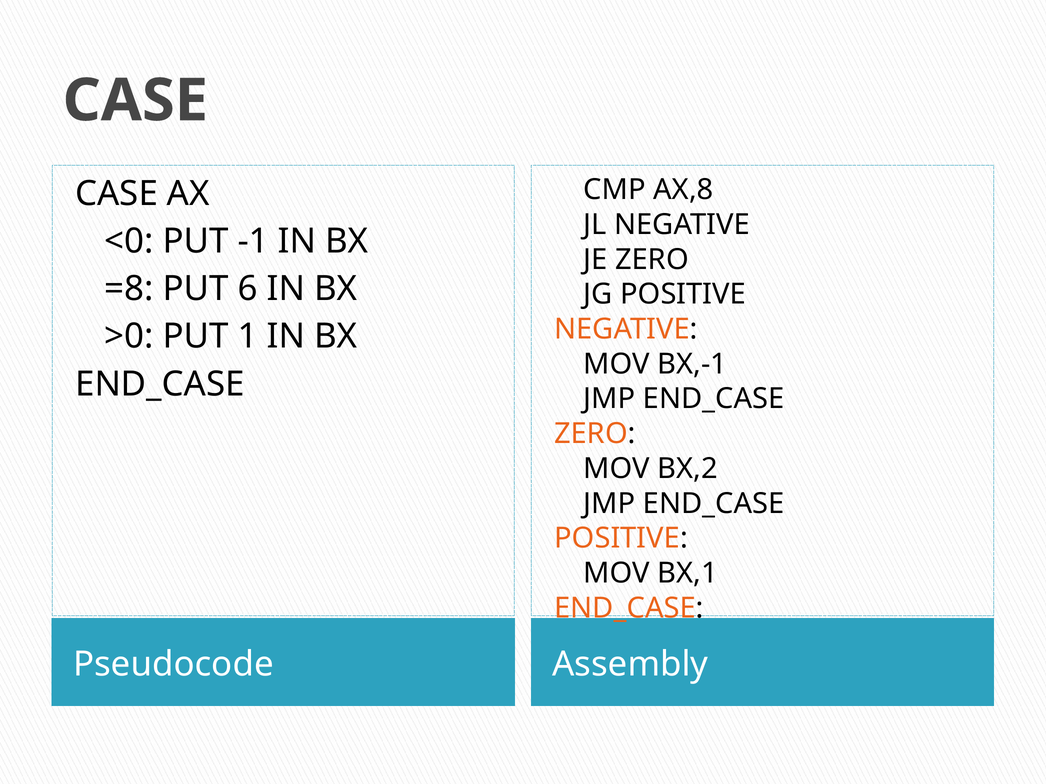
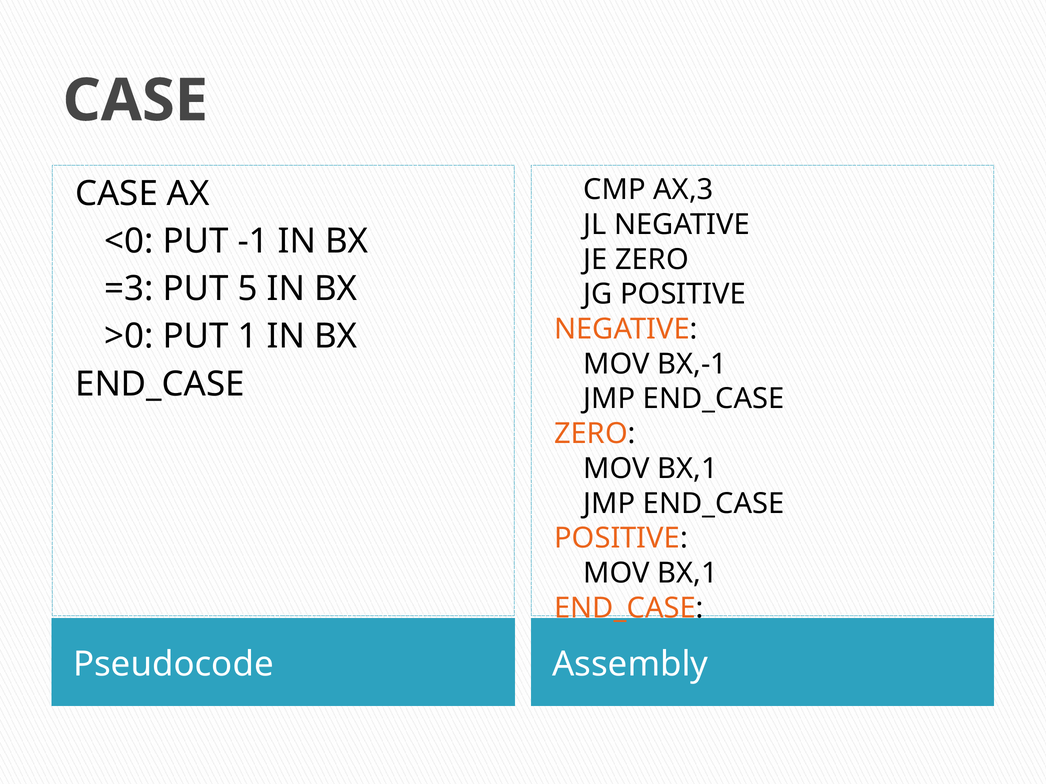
AX,8: AX,8 -> AX,3
=8: =8 -> =3
6: 6 -> 5
BX,2 at (688, 469): BX,2 -> BX,1
